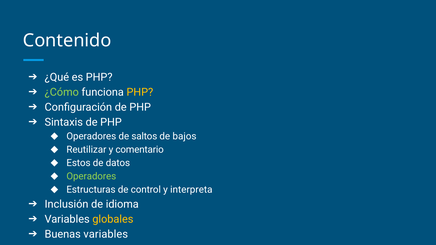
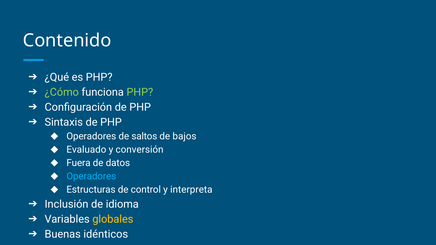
PHP at (140, 92) colour: yellow -> light green
Reutilizar: Reutilizar -> Evaluado
comentario: comentario -> conversión
Estos: Estos -> Fuera
Operadores at (91, 177) colour: light green -> light blue
Buenas variables: variables -> idénticos
